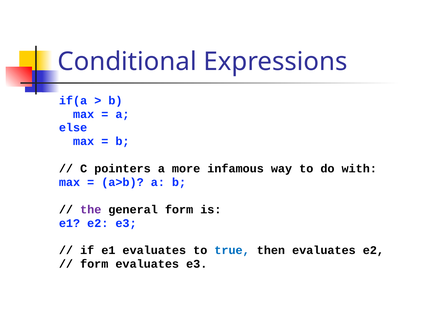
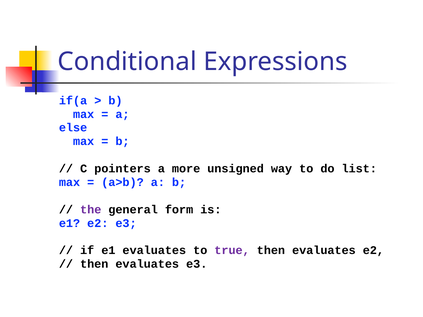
infamous: infamous -> unsigned
with: with -> list
true colour: blue -> purple
form at (94, 264): form -> then
